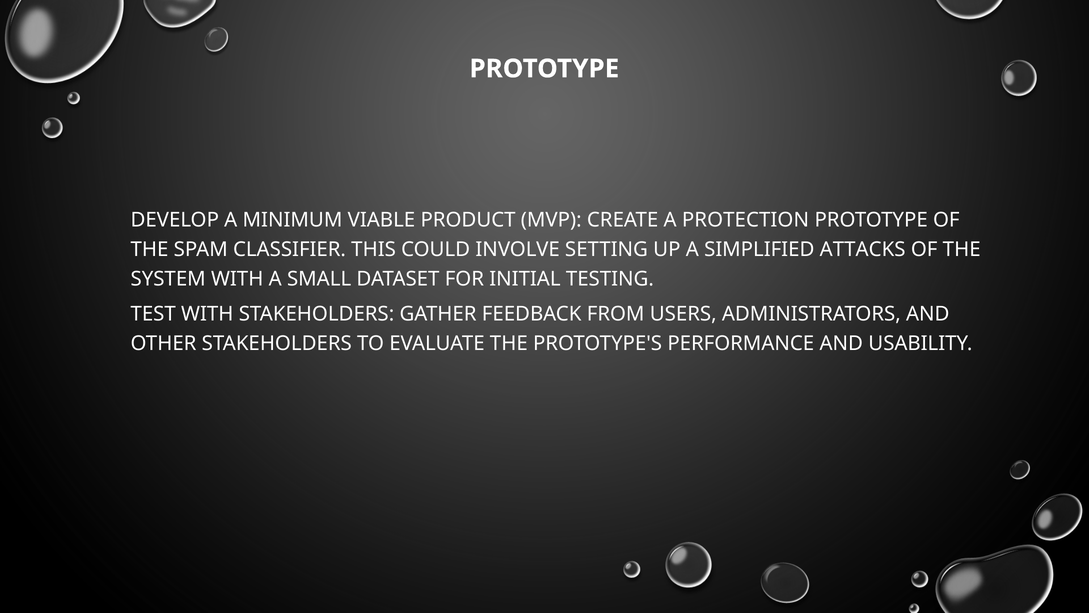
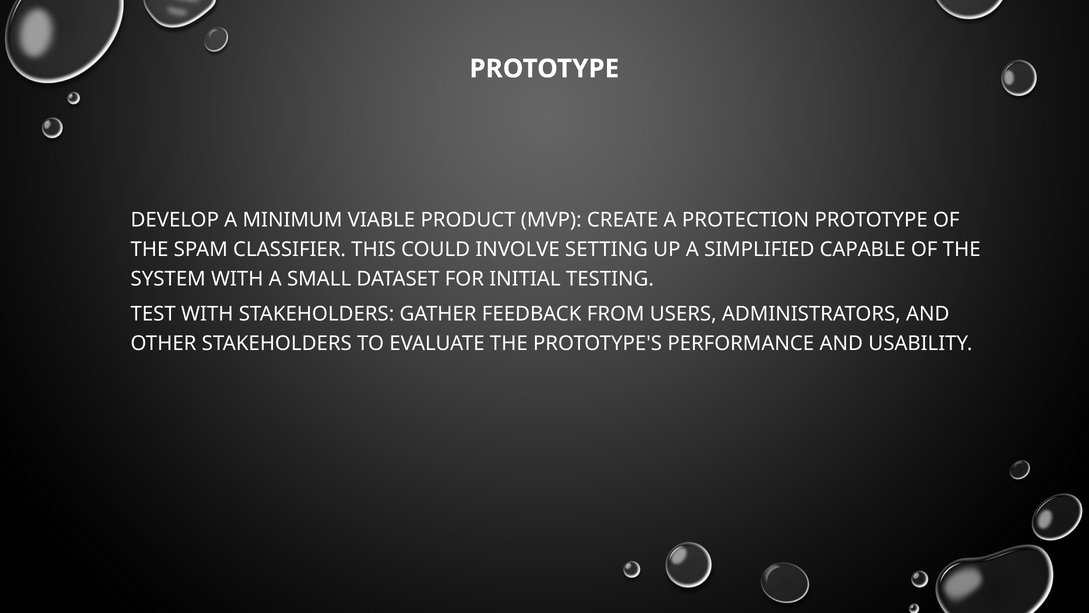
ATTACKS: ATTACKS -> CAPABLE
